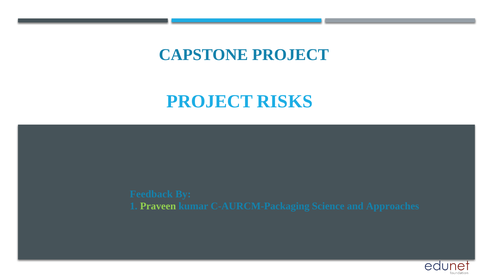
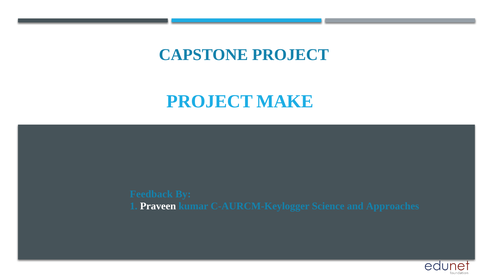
RISKS: RISKS -> MAKE
Praveen colour: light green -> white
C-AURCM-Packaging: C-AURCM-Packaging -> C-AURCM-Keylogger
